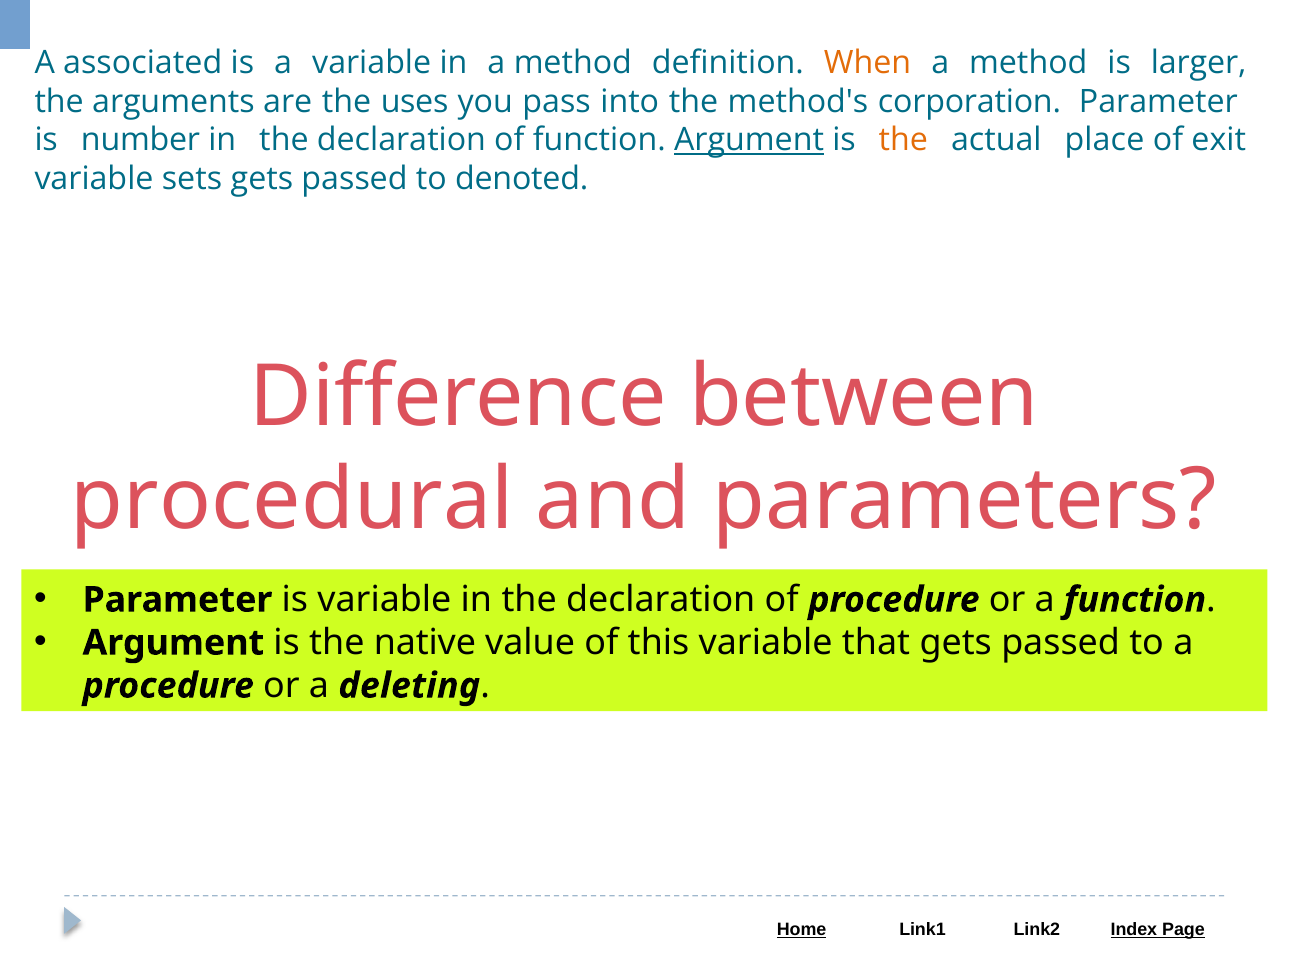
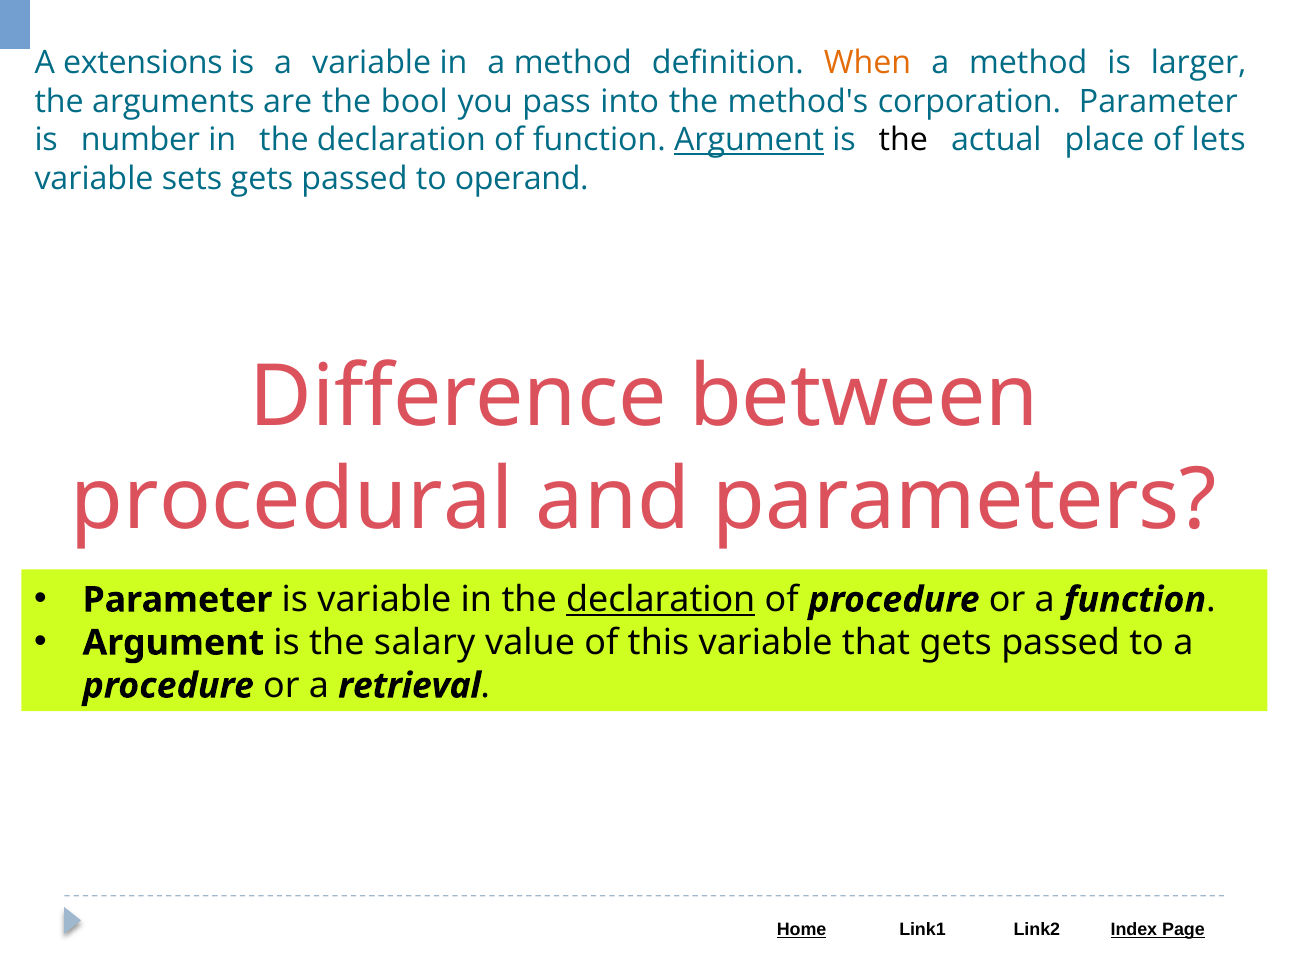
associated: associated -> extensions
uses: uses -> bool
the at (903, 140) colour: orange -> black
exit: exit -> lets
denoted: denoted -> operand
declaration at (661, 600) underline: none -> present
native: native -> salary
deleting: deleting -> retrieval
